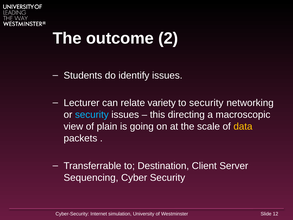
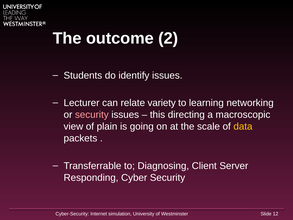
to security: security -> learning
security at (92, 115) colour: light blue -> pink
Destination: Destination -> Diagnosing
Sequencing: Sequencing -> Responding
